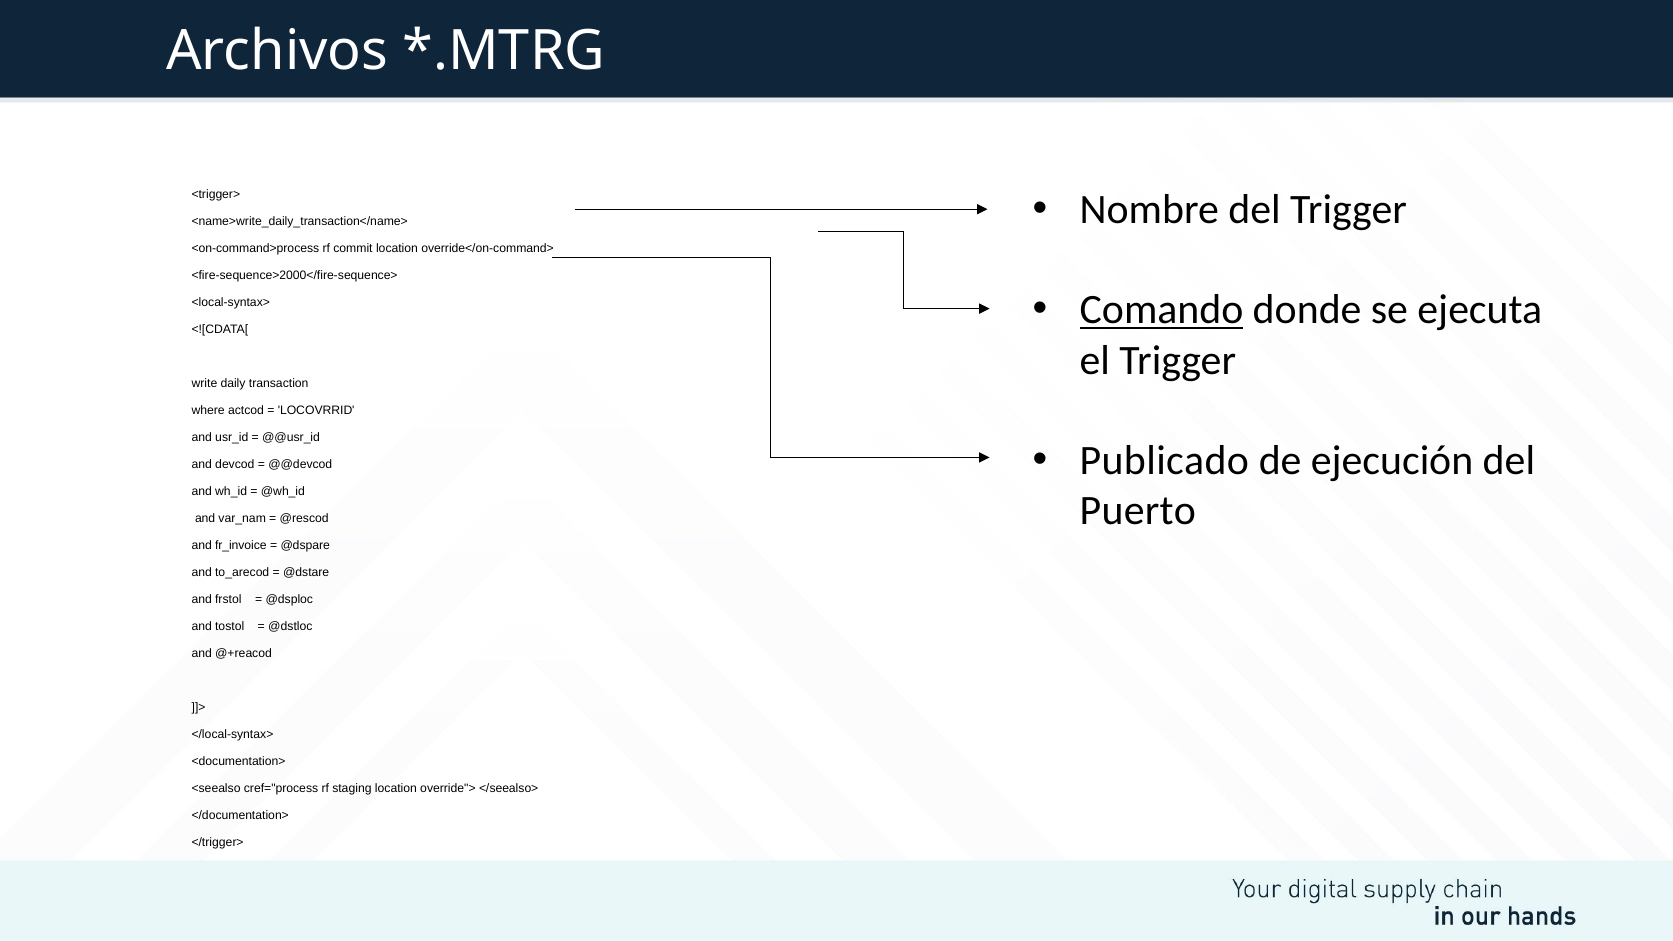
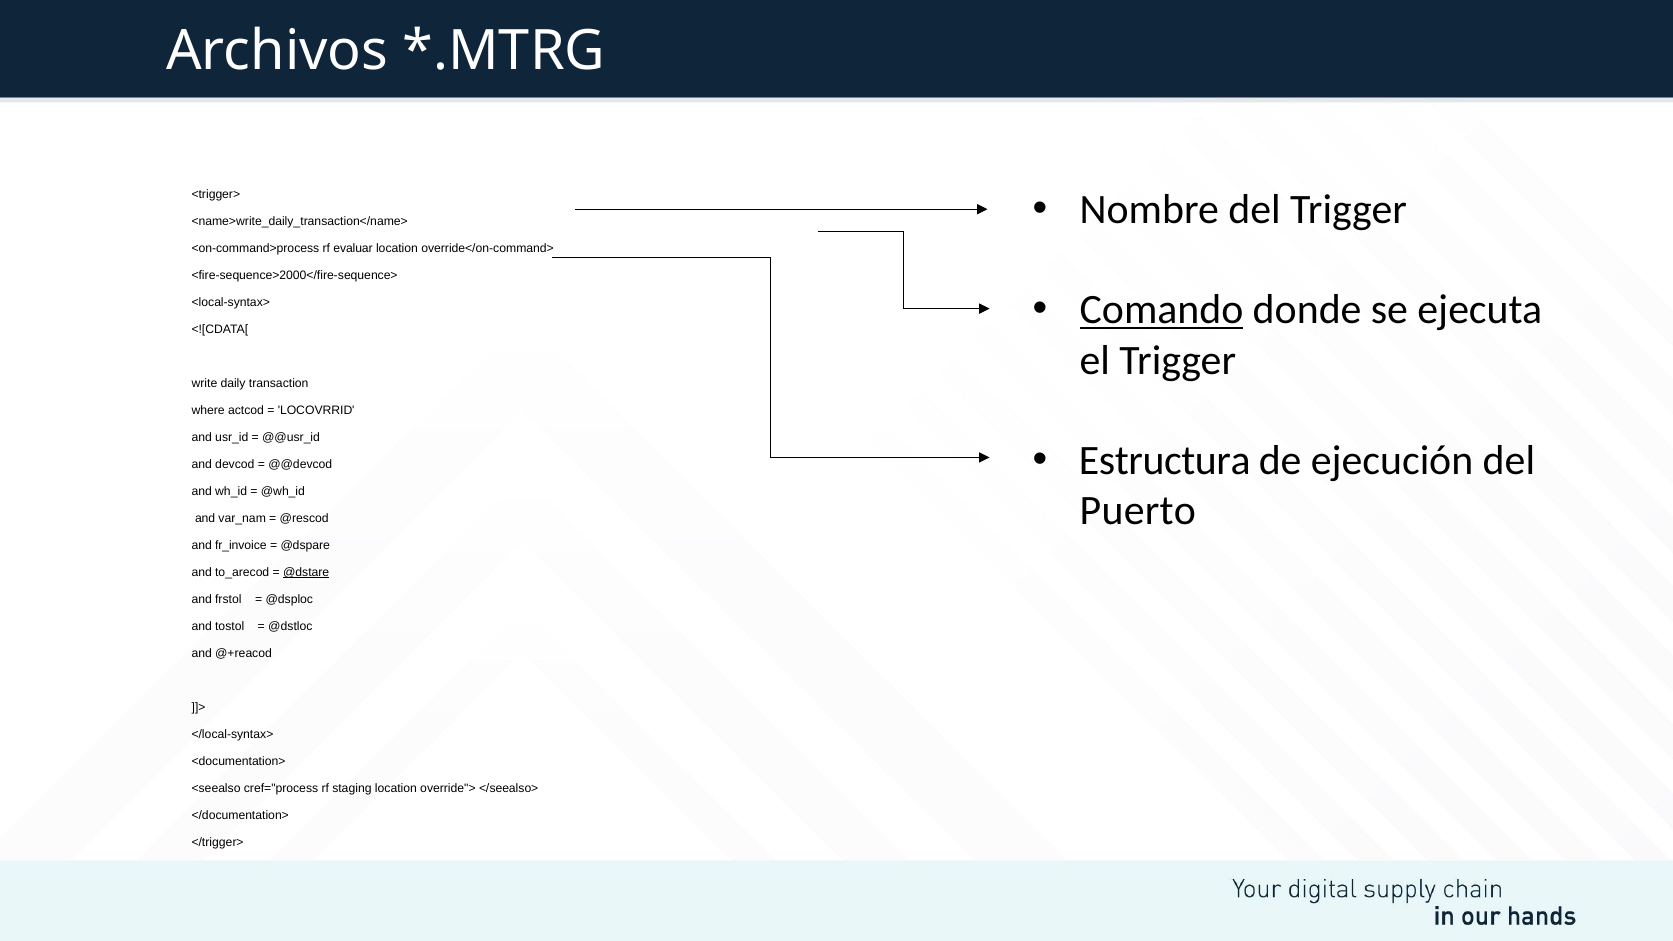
commit: commit -> evaluar
Publicado: Publicado -> Estructura
@dstare underline: none -> present
